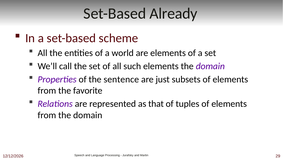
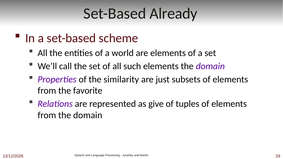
sentence: sentence -> similarity
that: that -> give
